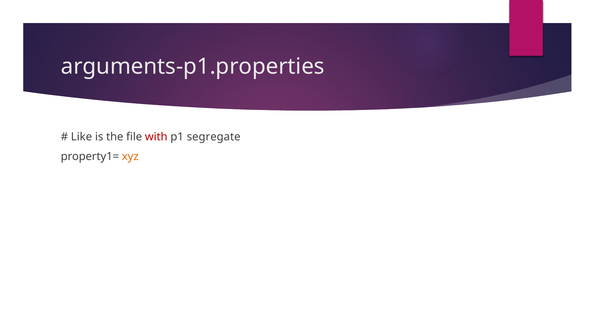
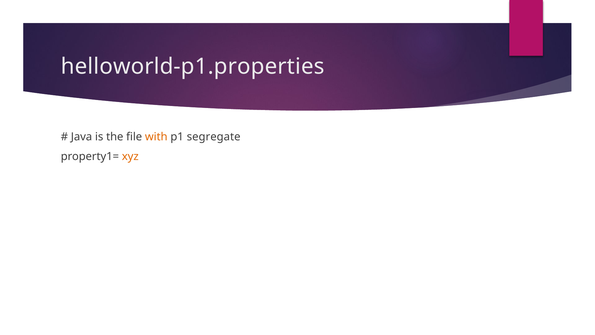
arguments-p1.properties: arguments-p1.properties -> helloworld-p1.properties
Like: Like -> Java
with colour: red -> orange
